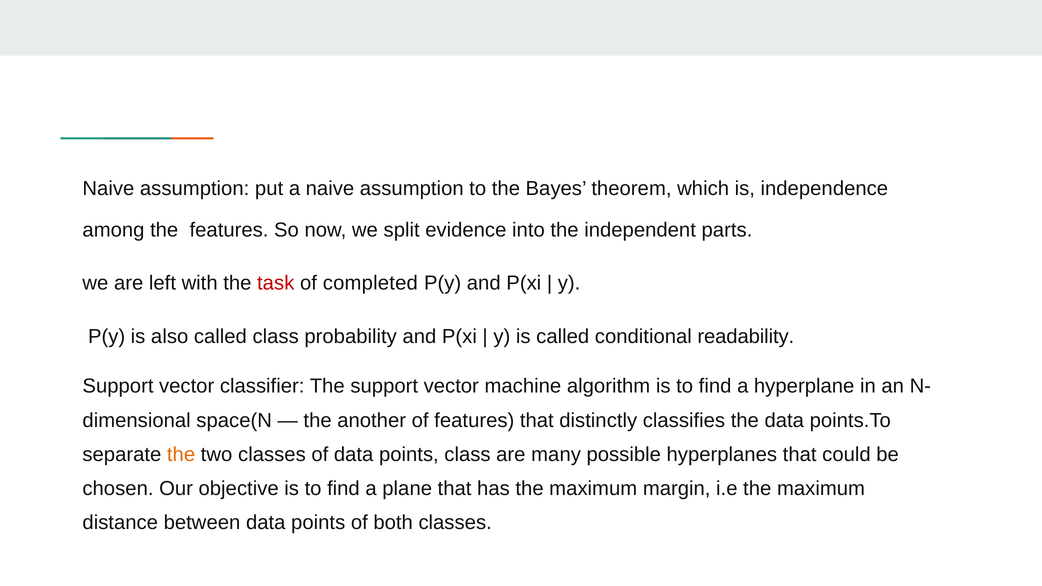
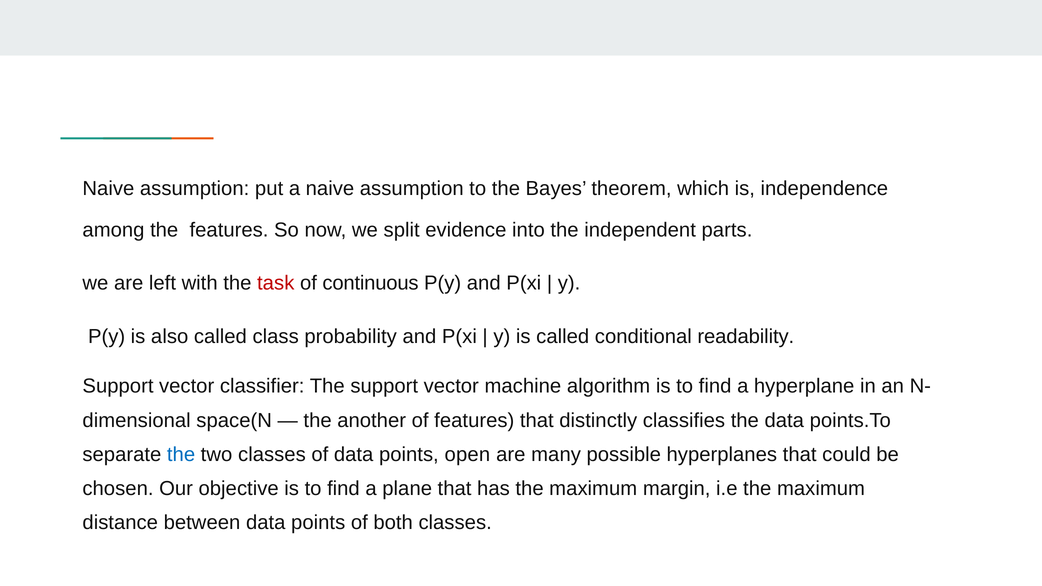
completed: completed -> continuous
the at (181, 455) colour: orange -> blue
points class: class -> open
